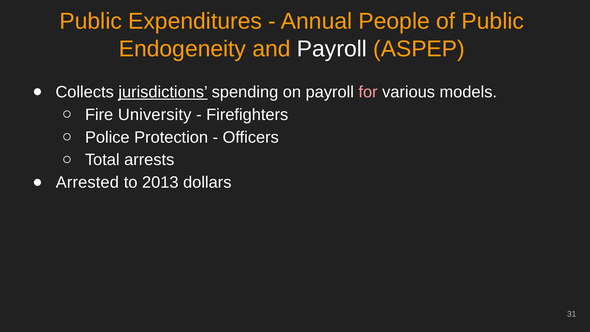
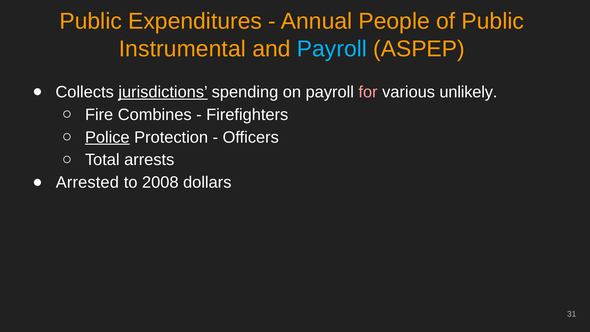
Endogeneity: Endogeneity -> Instrumental
Payroll at (332, 49) colour: white -> light blue
models: models -> unlikely
University: University -> Combines
Police underline: none -> present
2013: 2013 -> 2008
